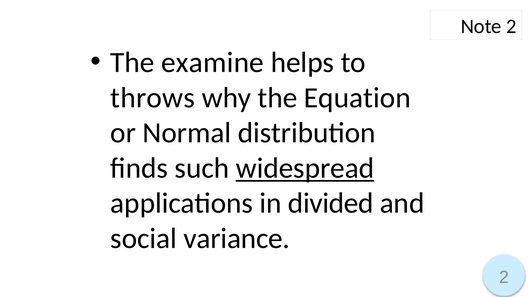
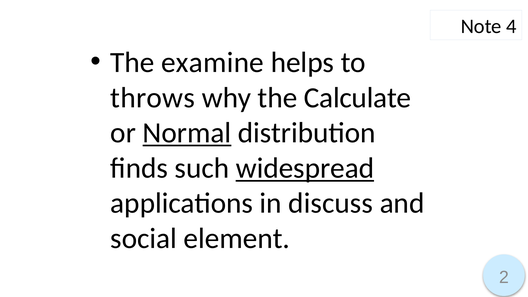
Note 2: 2 -> 4
Equation: Equation -> Calculate
Normal underline: none -> present
divided: divided -> discuss
variance: variance -> element
